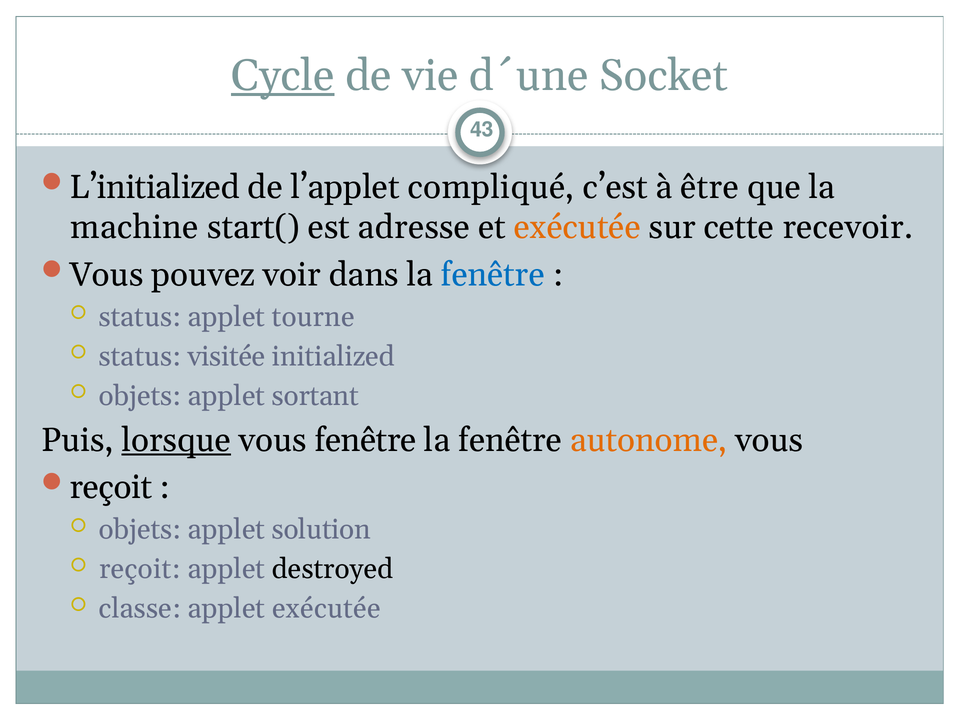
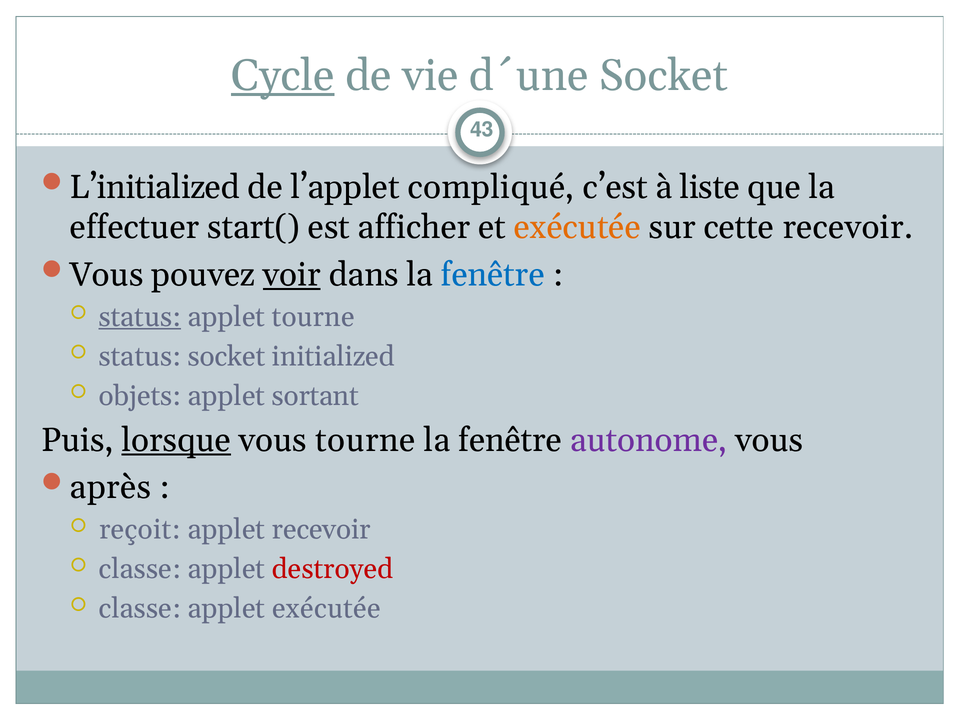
être: être -> liste
machine: machine -> effectuer
adresse: adresse -> afficher
voir underline: none -> present
status at (140, 317) underline: none -> present
status visitée: visitée -> socket
vous fenêtre: fenêtre -> tourne
autonome colour: orange -> purple
reçoit at (111, 487): reçoit -> après
objets at (140, 530): objets -> reçoit
applet solution: solution -> recevoir
reçoit at (140, 569): reçoit -> classe
destroyed colour: black -> red
